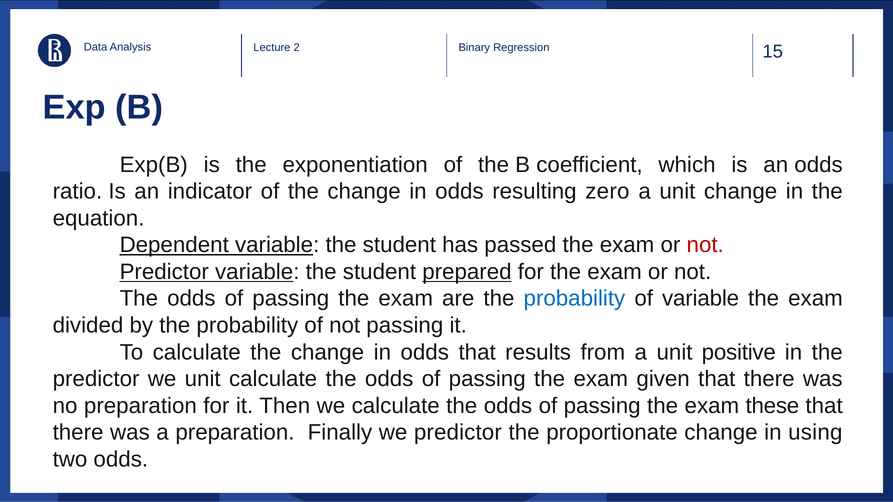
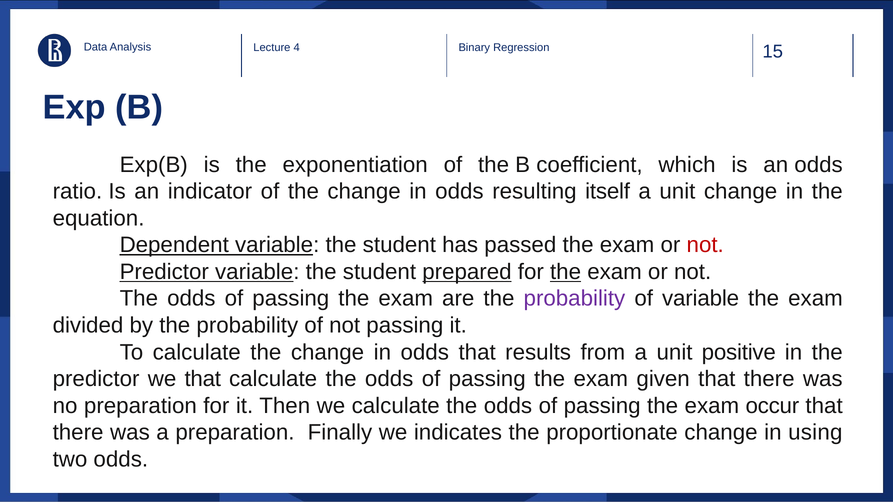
2: 2 -> 4
zero: zero -> itself
the at (566, 272) underline: none -> present
probability at (574, 299) colour: blue -> purple
we unit: unit -> that
these: these -> occur
we predictor: predictor -> indicates
